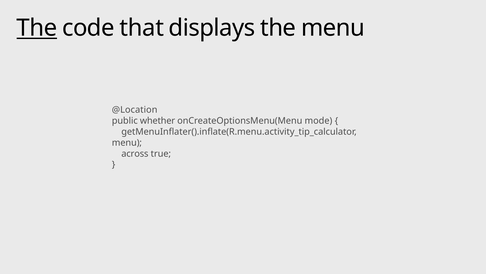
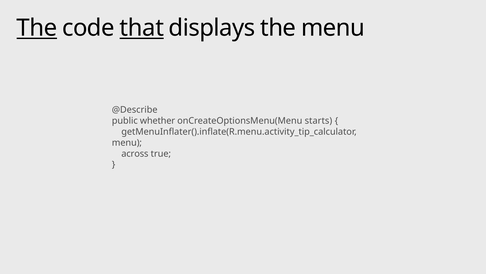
that underline: none -> present
@Location: @Location -> @Describe
mode: mode -> starts
